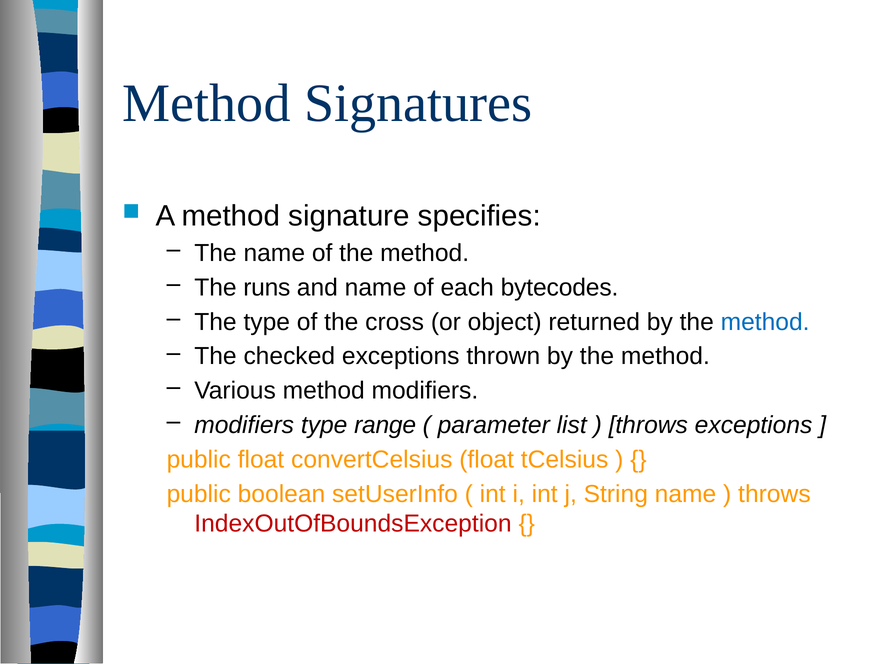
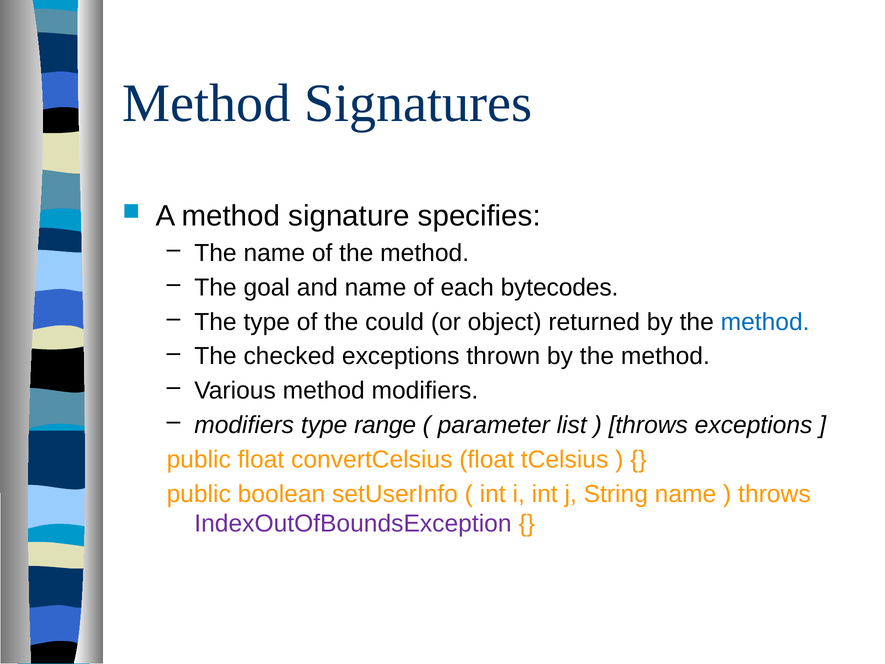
runs: runs -> goal
cross: cross -> could
IndexOutOfBoundsException colour: red -> purple
